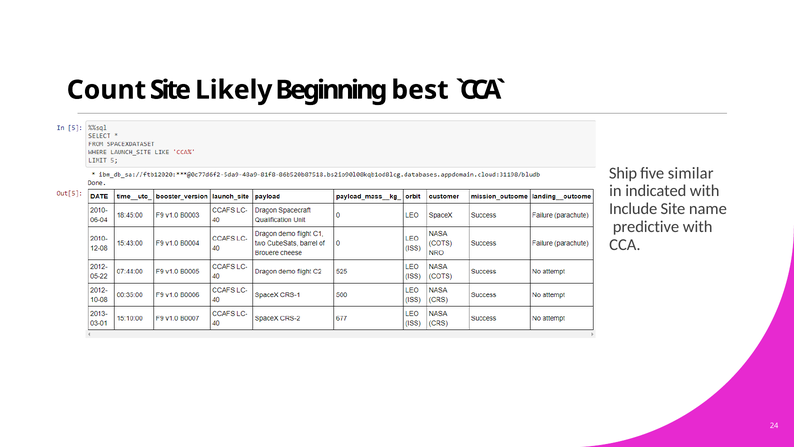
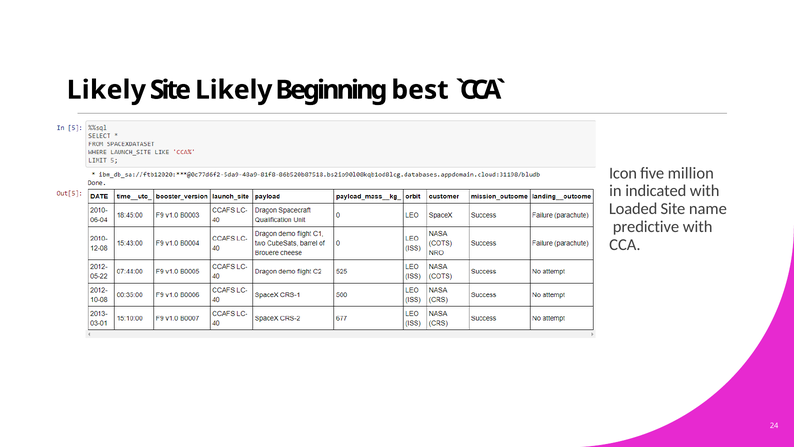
Count at (106, 90): Count -> Likely
Ship: Ship -> Icon
similar: similar -> million
Include: Include -> Loaded
